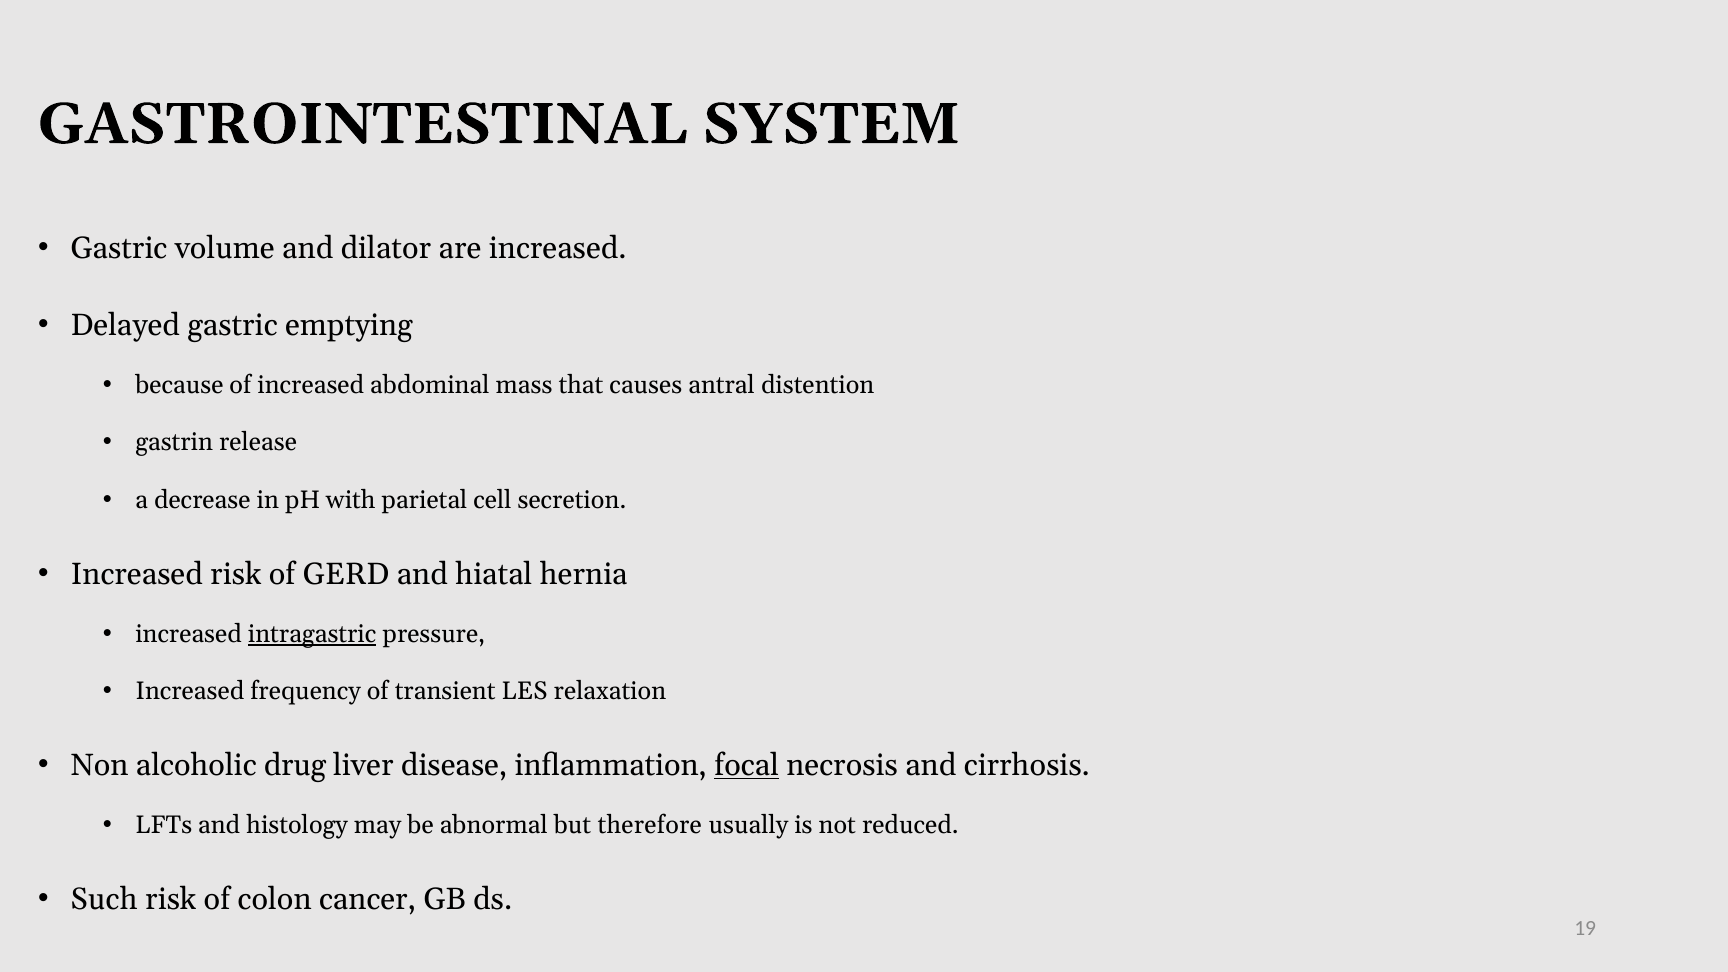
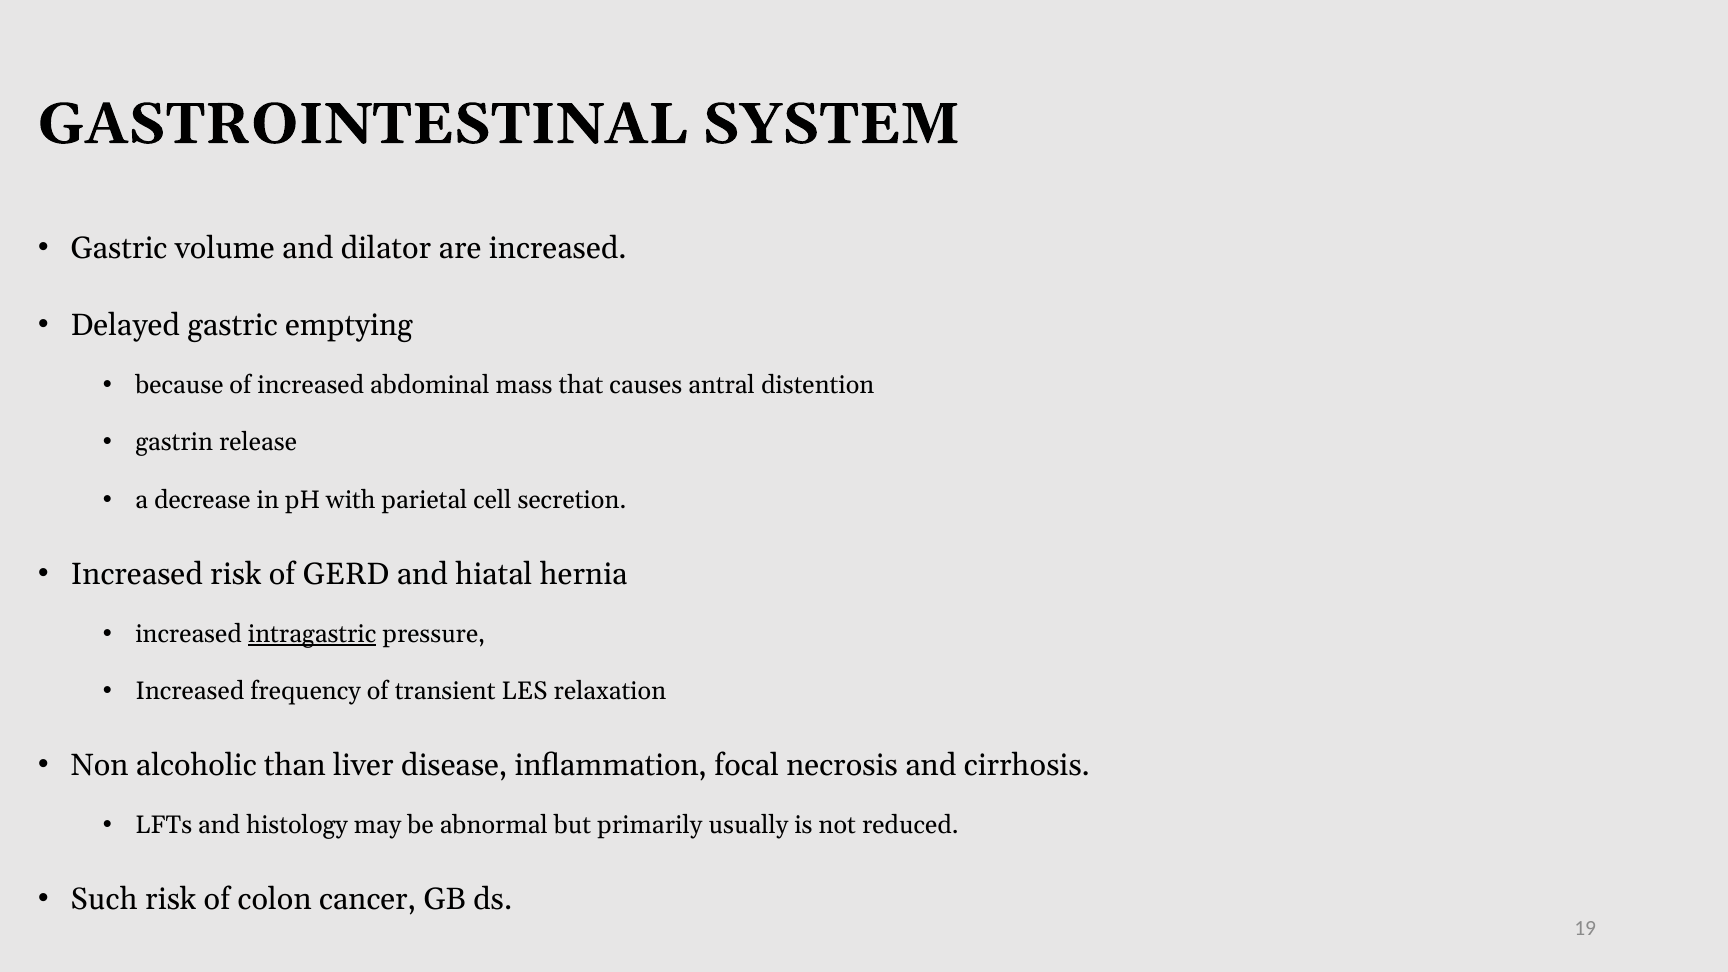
drug: drug -> than
focal underline: present -> none
therefore: therefore -> primarily
